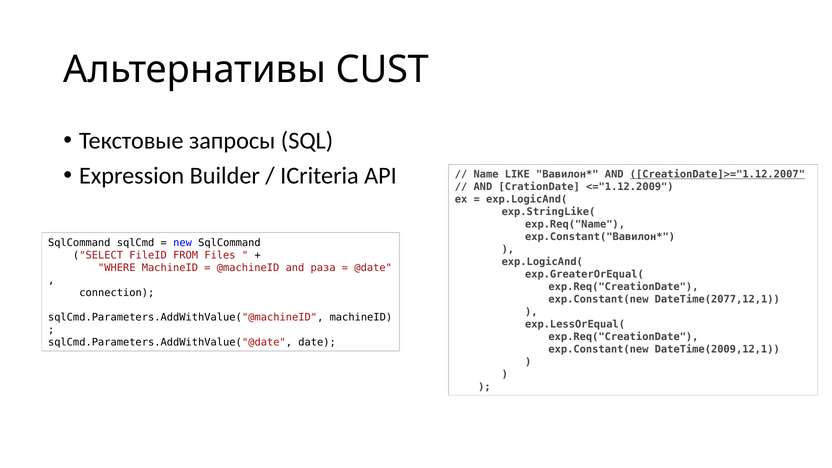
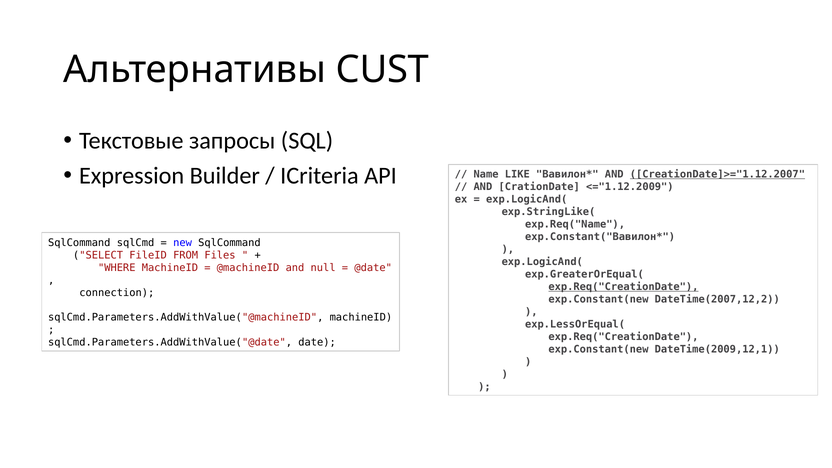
раза: раза -> null
exp.Req("CreationDate at (623, 287) underline: none -> present
DateTime(2077,12,1: DateTime(2077,12,1 -> DateTime(2007,12,2
